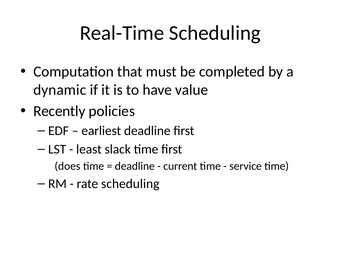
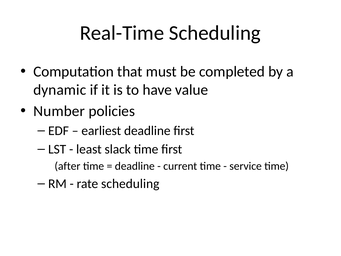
Recently: Recently -> Number
does: does -> after
